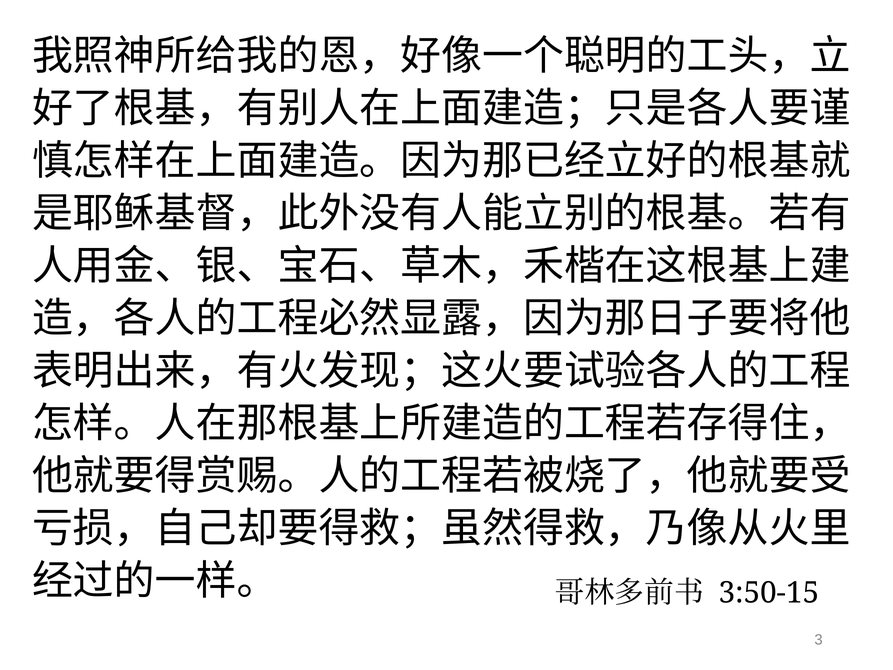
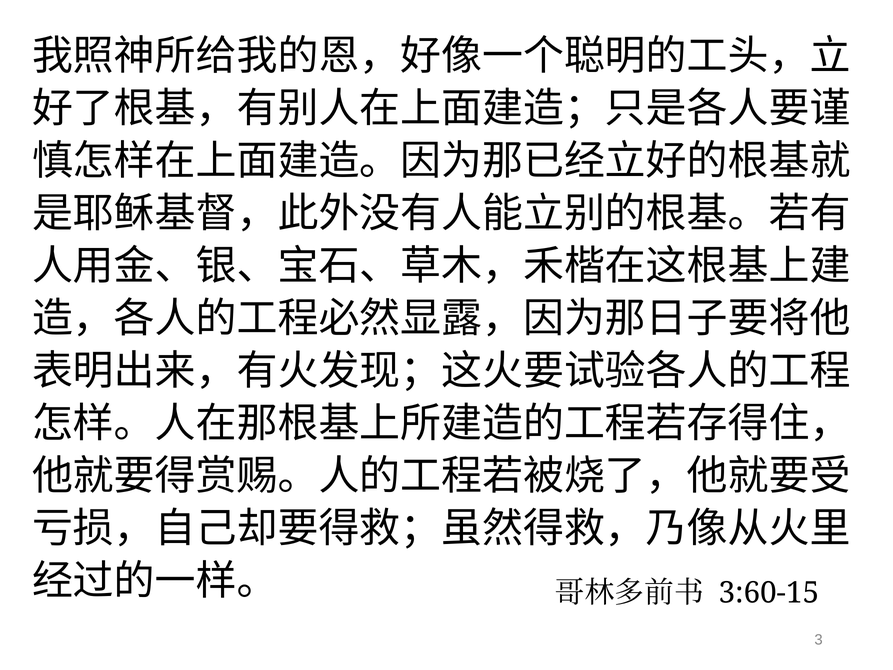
3:50-15: 3:50-15 -> 3:60-15
